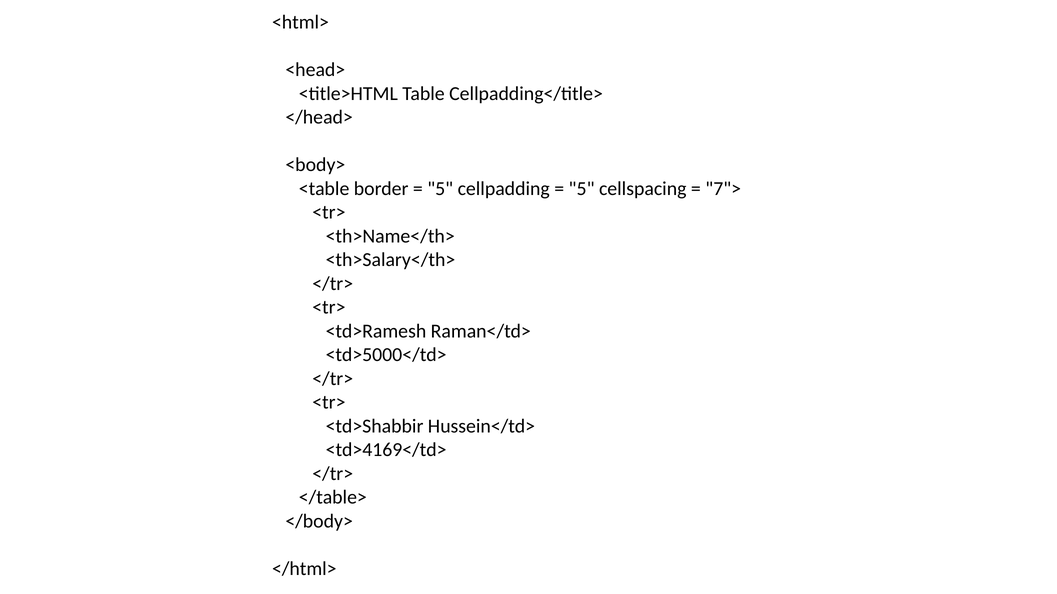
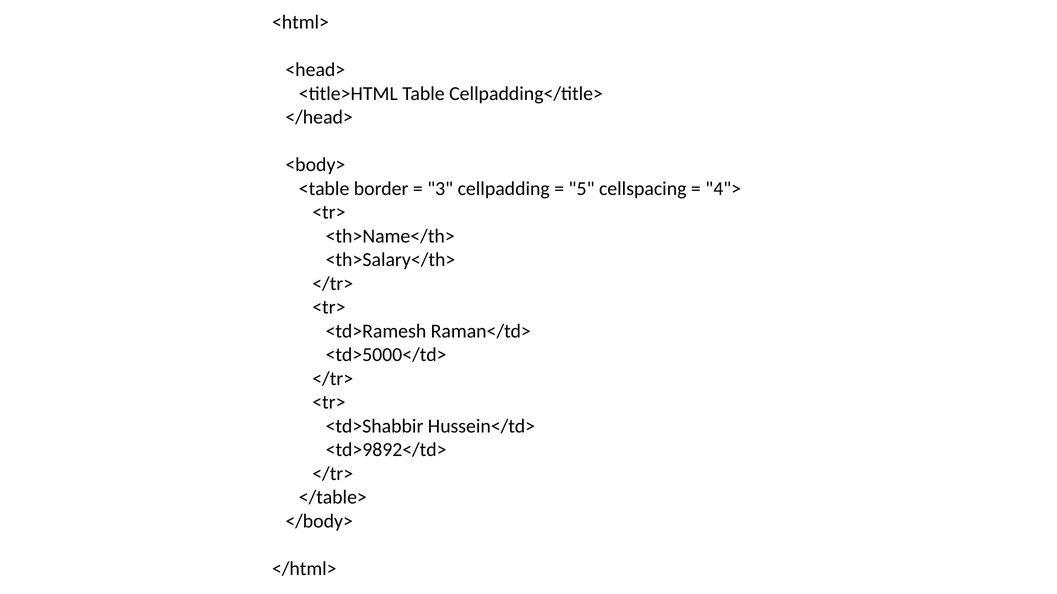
5 at (440, 189): 5 -> 3
7">: 7"> -> 4">
<td>4169</td>: <td>4169</td> -> <td>9892</td>
